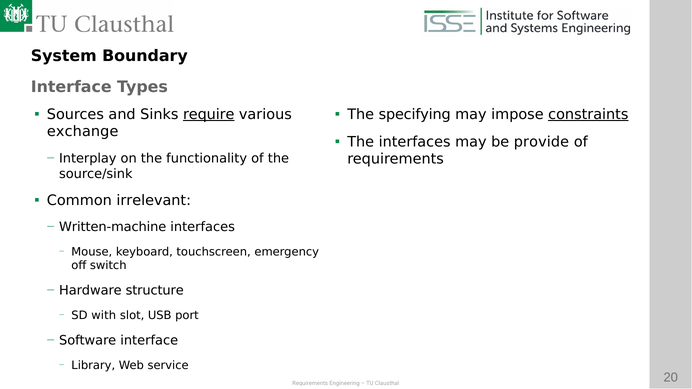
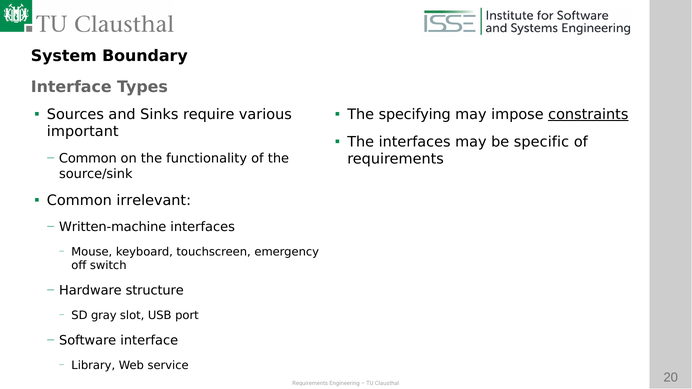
require underline: present -> none
exchange: exchange -> important
provide: provide -> specific
Interplay at (88, 158): Interplay -> Common
with: with -> gray
